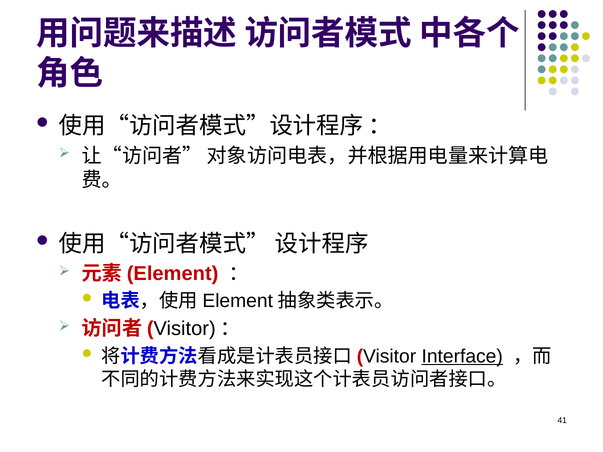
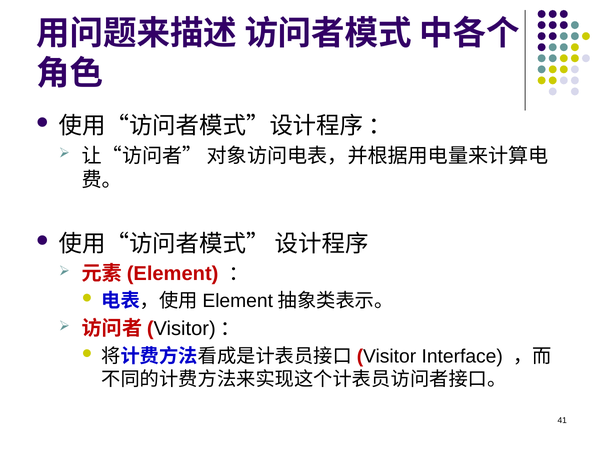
Interface underline: present -> none
